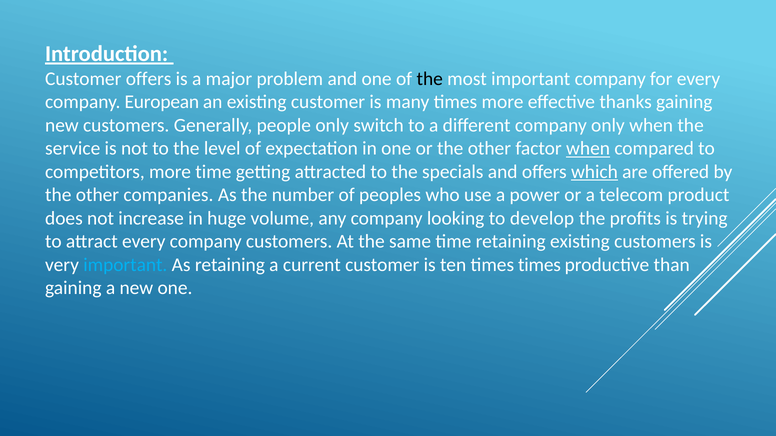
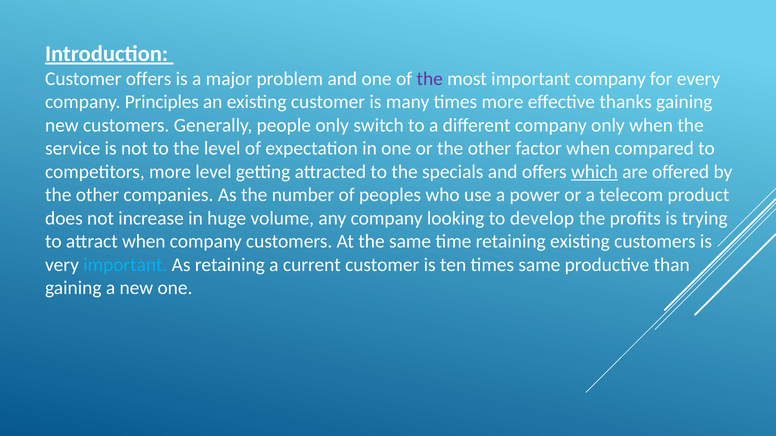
the at (430, 79) colour: black -> purple
European: European -> Principles
when at (588, 149) underline: present -> none
more time: time -> level
attract every: every -> when
times times: times -> same
